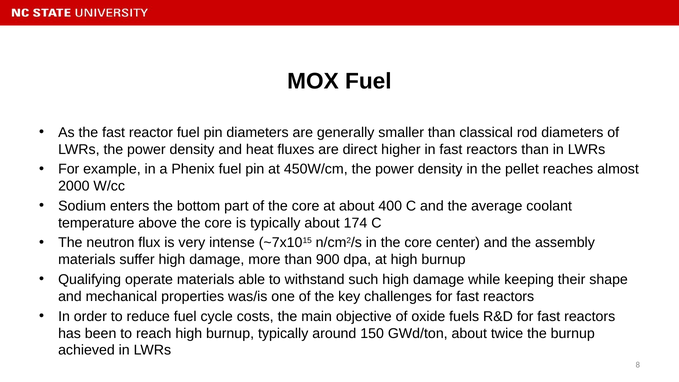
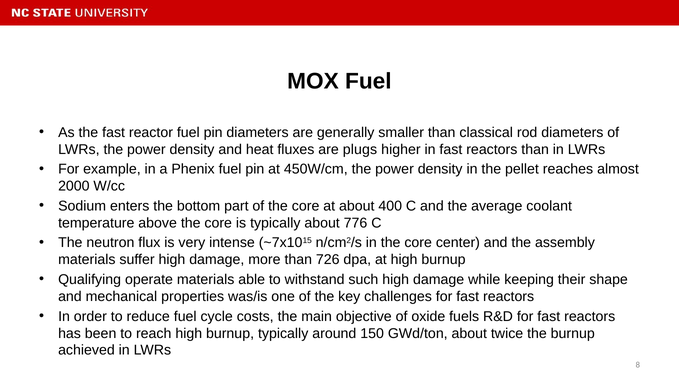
direct: direct -> plugs
174: 174 -> 776
900: 900 -> 726
